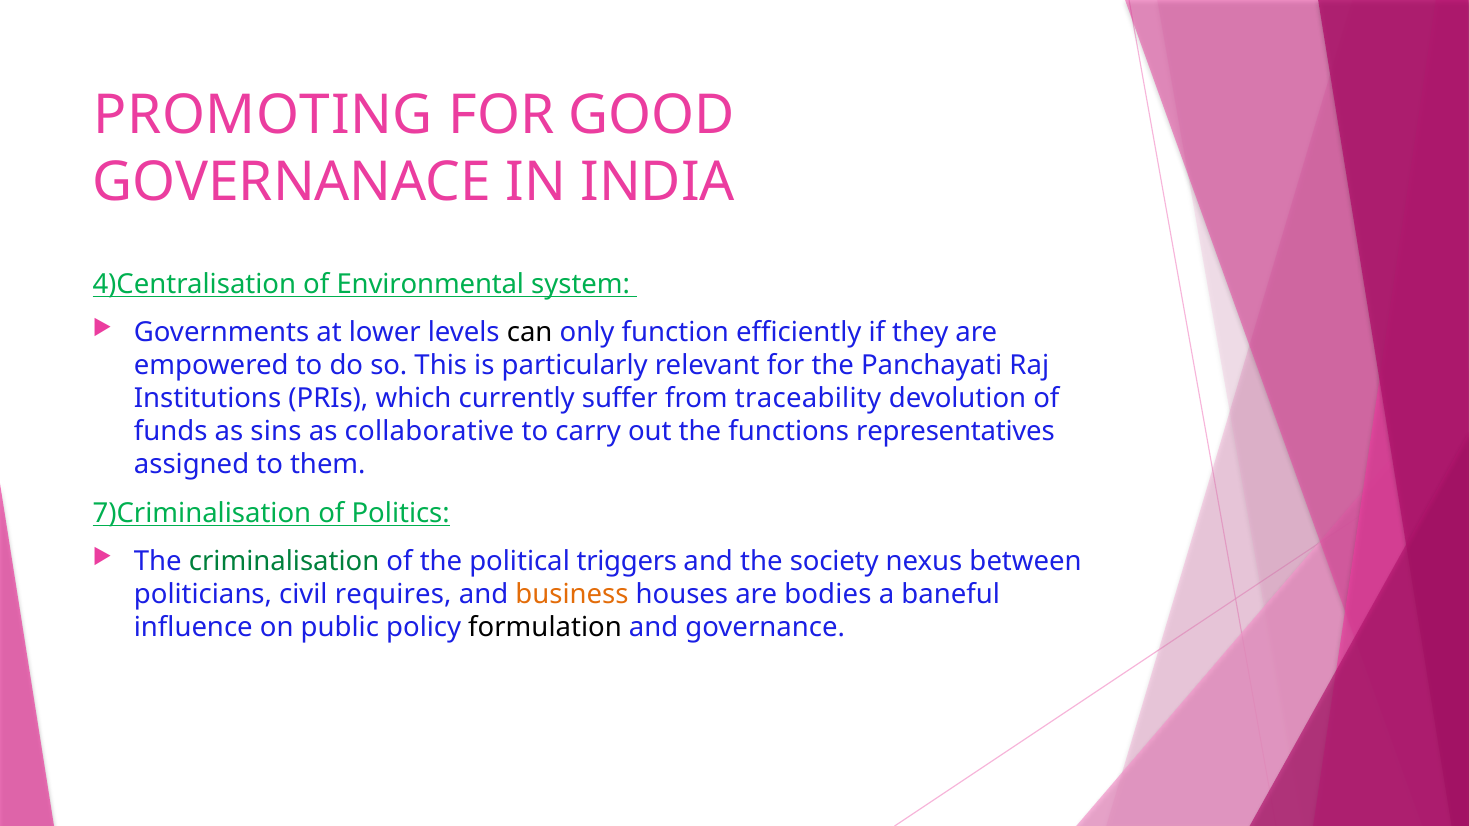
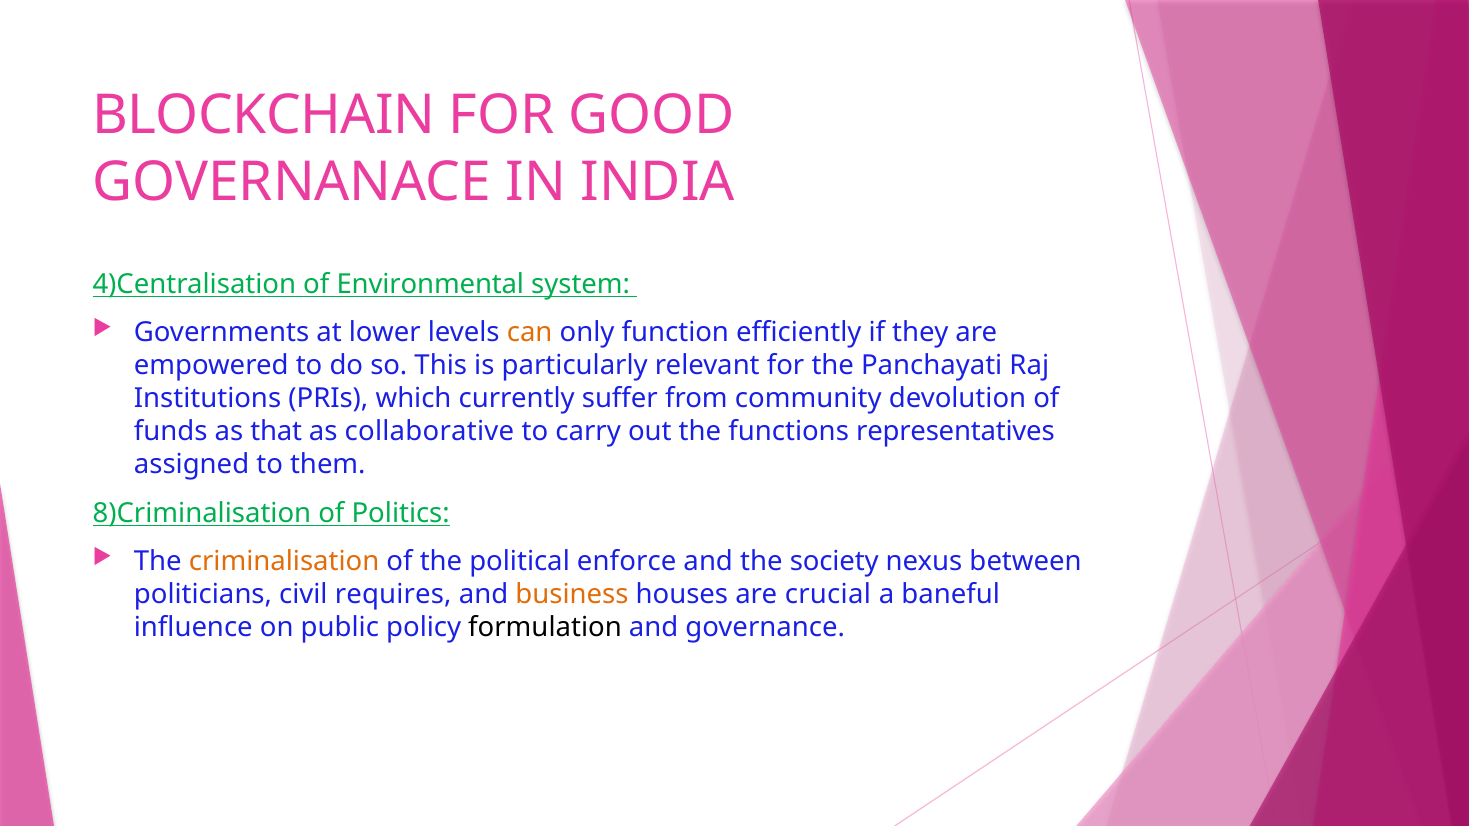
PROMOTING: PROMOTING -> BLOCKCHAIN
can colour: black -> orange
traceability: traceability -> community
sins: sins -> that
7)Criminalisation: 7)Criminalisation -> 8)Criminalisation
criminalisation colour: green -> orange
triggers: triggers -> enforce
bodies: bodies -> crucial
